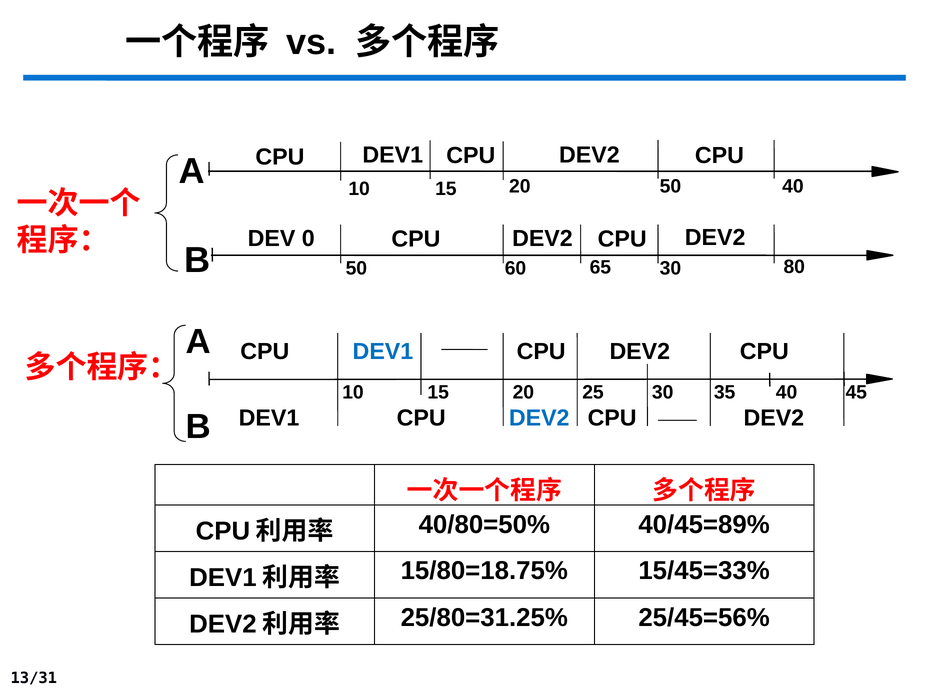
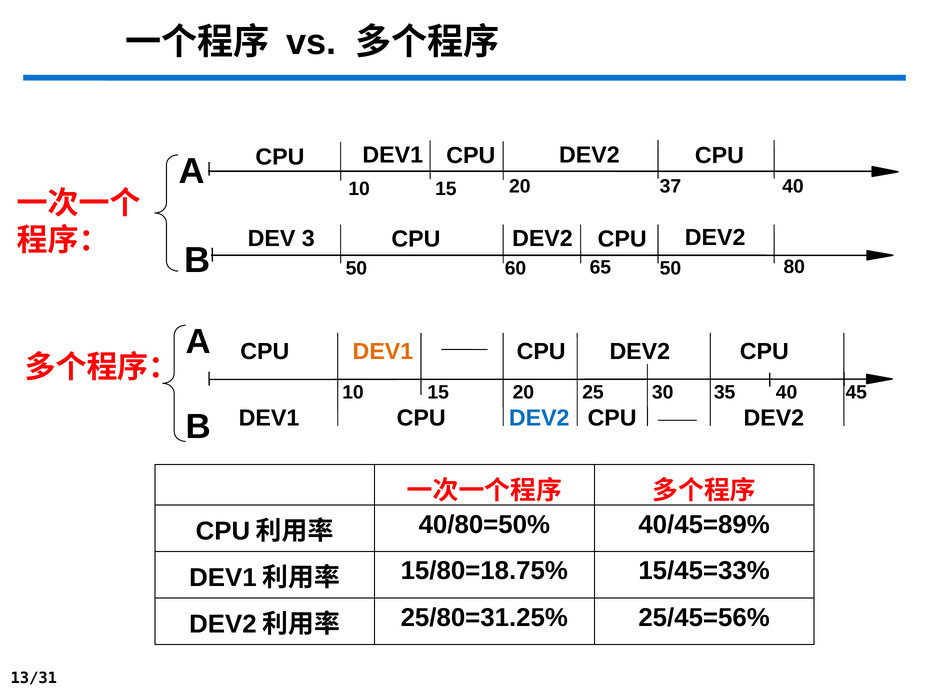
20 50: 50 -> 37
0: 0 -> 3
60 30: 30 -> 50
DEV1 at (383, 352) colour: blue -> orange
